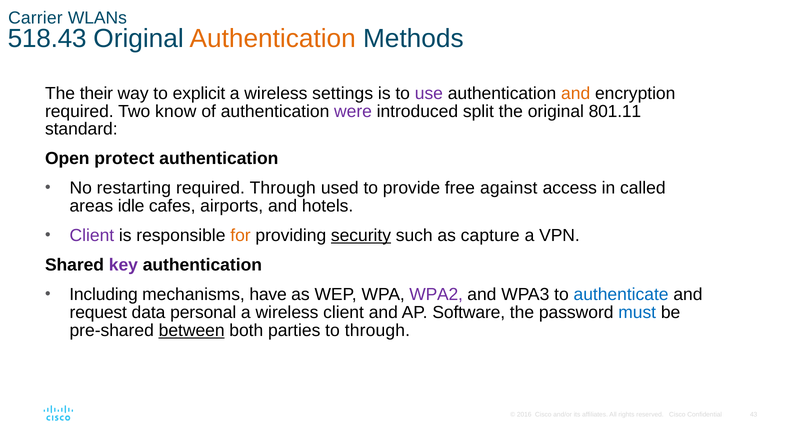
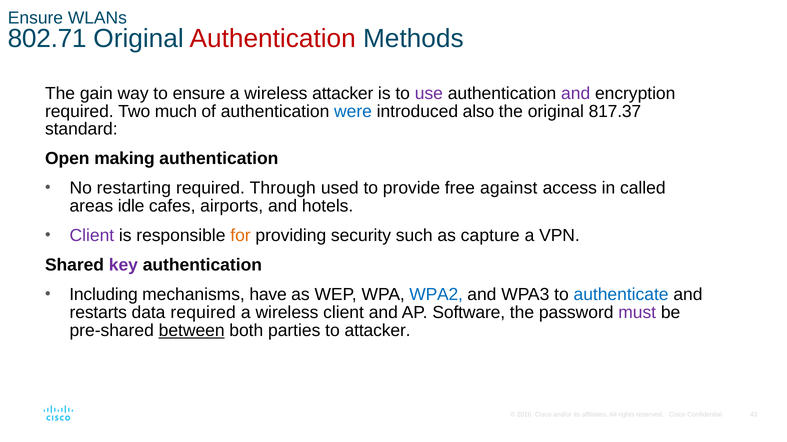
Carrier at (35, 18): Carrier -> Ensure
518.43: 518.43 -> 802.71
Authentication at (273, 39) colour: orange -> red
their: their -> gain
to explicit: explicit -> ensure
wireless settings: settings -> attacker
and at (576, 94) colour: orange -> purple
know: know -> much
were colour: purple -> blue
split: split -> also
801.11: 801.11 -> 817.37
protect: protect -> making
security underline: present -> none
WPA2 colour: purple -> blue
request: request -> restarts
data personal: personal -> required
must colour: blue -> purple
to through: through -> attacker
